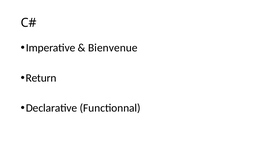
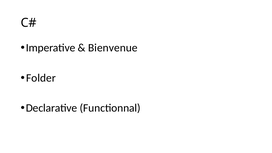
Return: Return -> Folder
